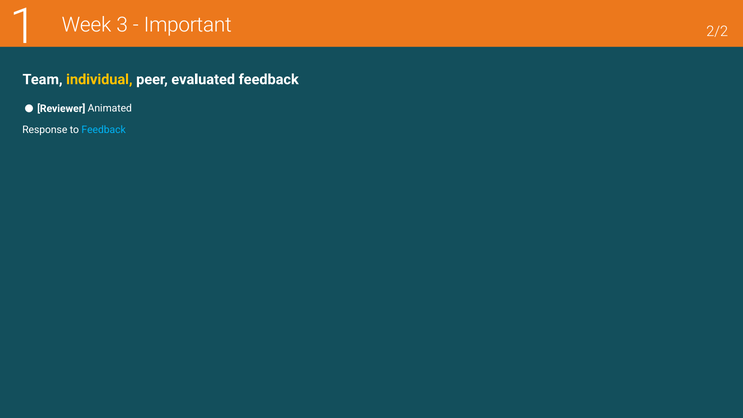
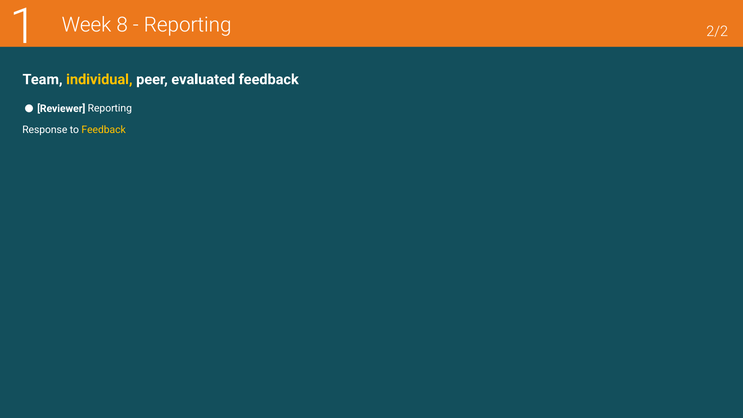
3: 3 -> 8
Important at (188, 25): Important -> Reporting
Reviewer Animated: Animated -> Reporting
Feedback at (104, 130) colour: light blue -> yellow
